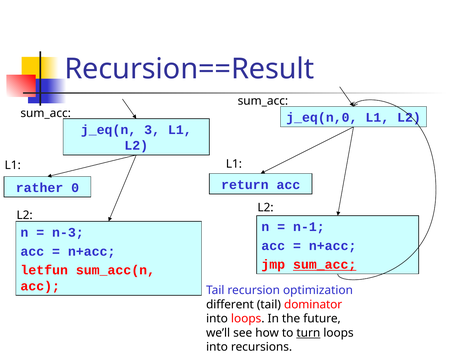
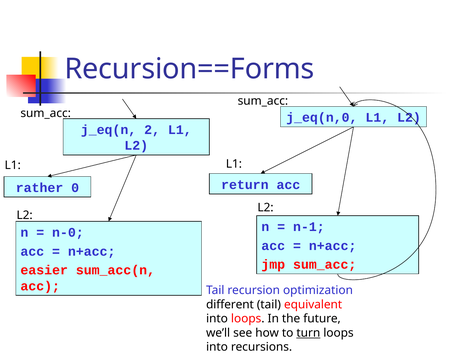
Recursion==Result: Recursion==Result -> Recursion==Forms
3: 3 -> 2
n-3: n-3 -> n-0
sum_acc at (325, 265) underline: present -> none
letfun: letfun -> easier
dominator: dominator -> equivalent
